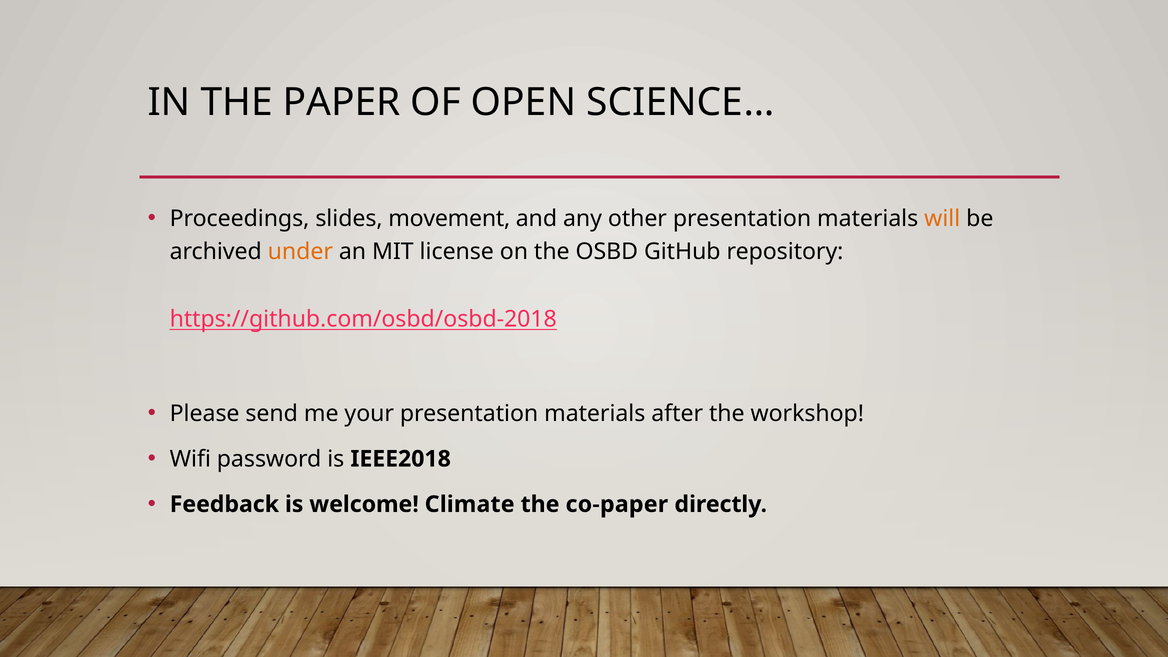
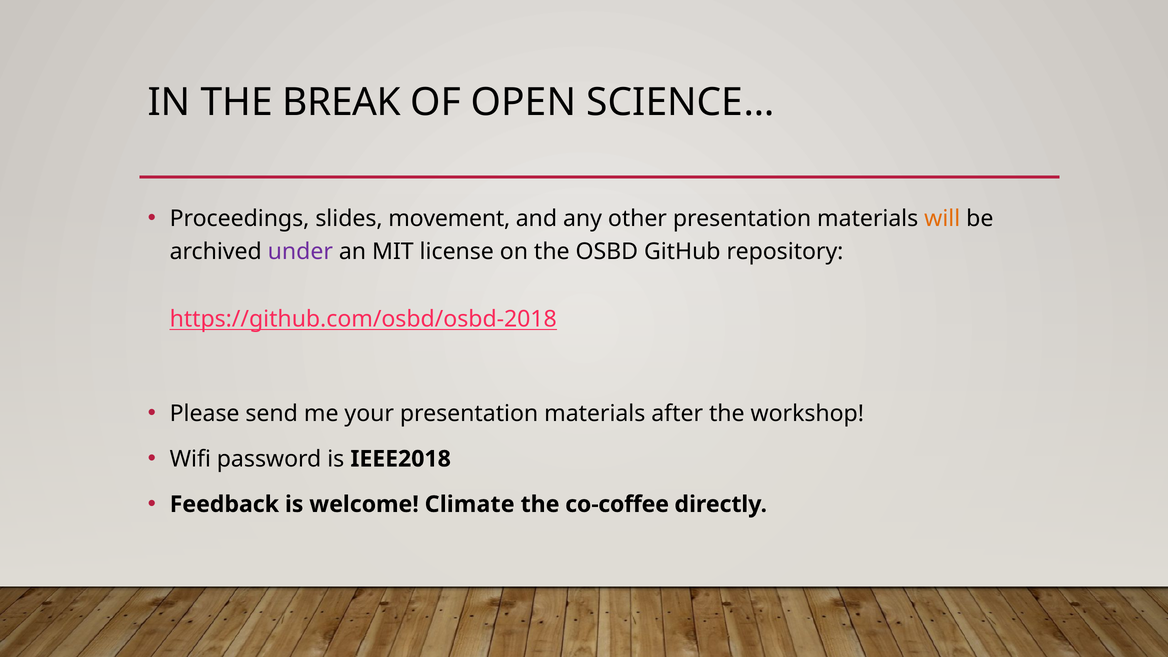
PAPER: PAPER -> BREAK
under colour: orange -> purple
co-paper: co-paper -> co-coffee
